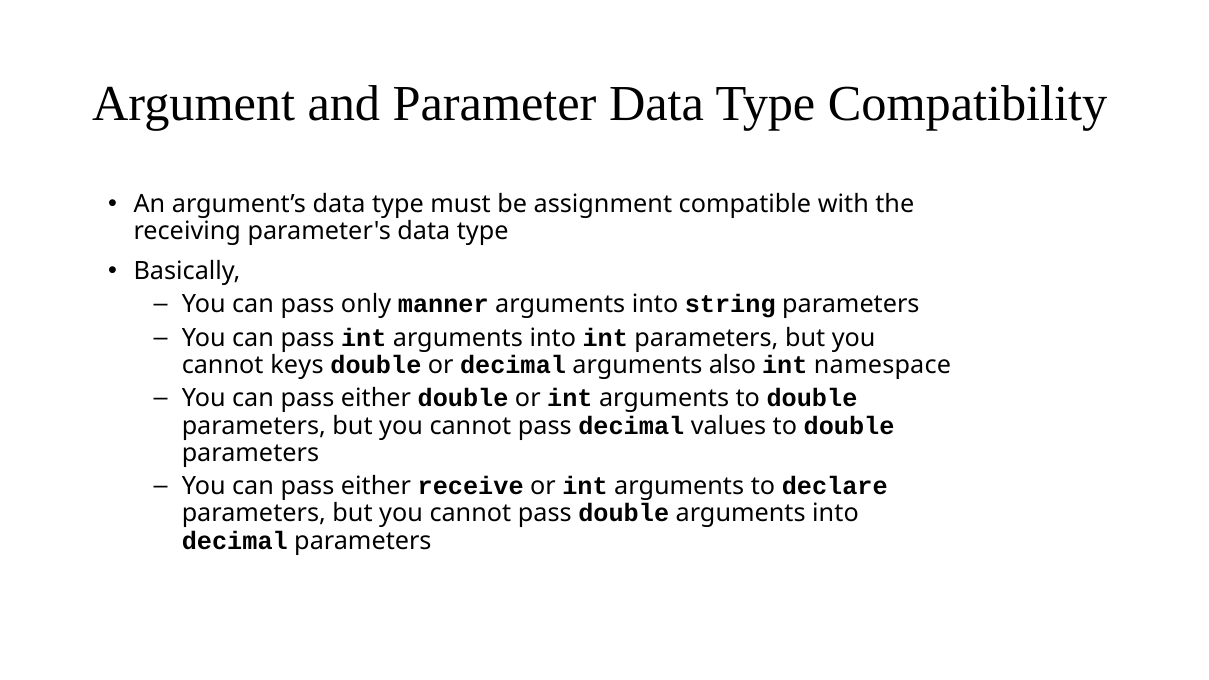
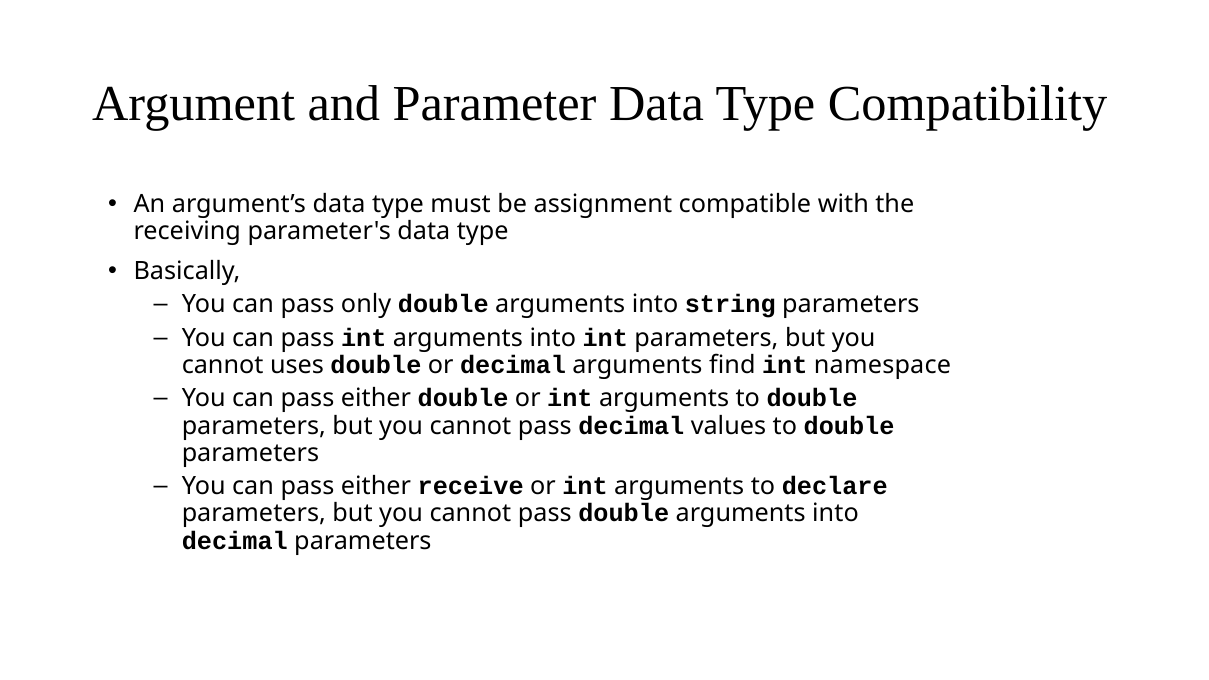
only manner: manner -> double
keys: keys -> uses
also: also -> find
